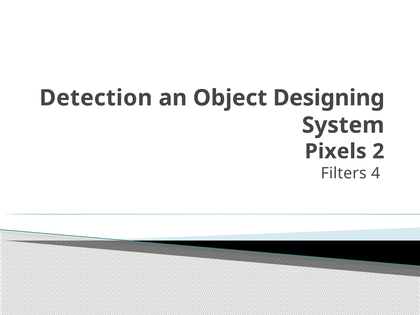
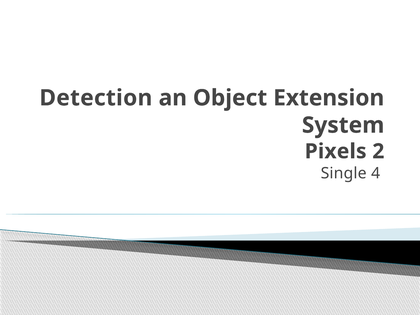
Designing: Designing -> Extension
Filters: Filters -> Single
